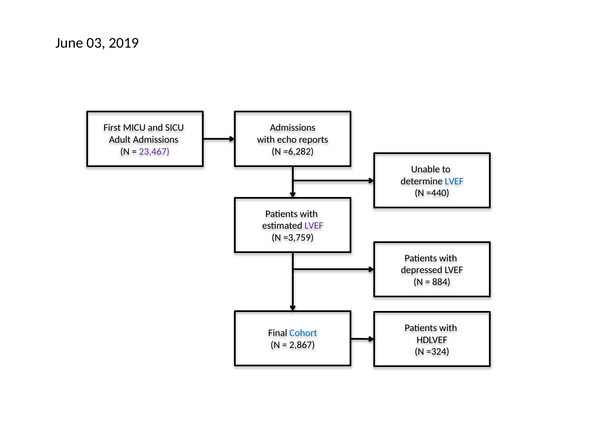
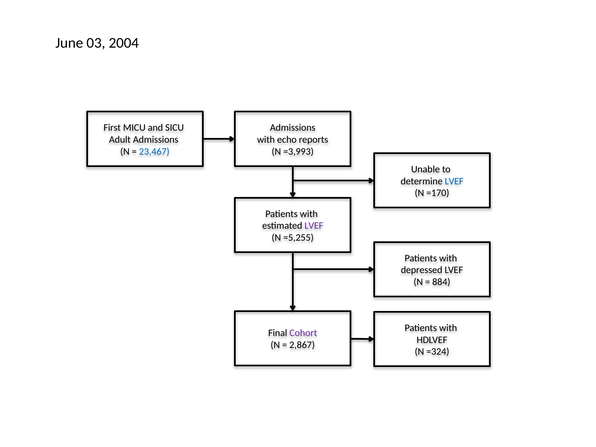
2019: 2019 -> 2004
23,467 colour: purple -> blue
=6,282: =6,282 -> =3,993
=440: =440 -> =170
=3,759: =3,759 -> =5,255
Cohort colour: blue -> purple
